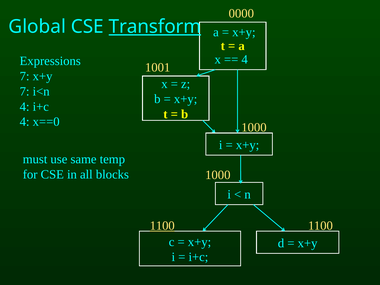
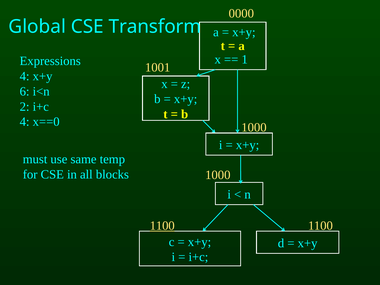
Transform underline: present -> none
4 at (245, 60): 4 -> 1
7 at (25, 76): 7 -> 4
7 at (25, 91): 7 -> 6
4 at (25, 107): 4 -> 2
